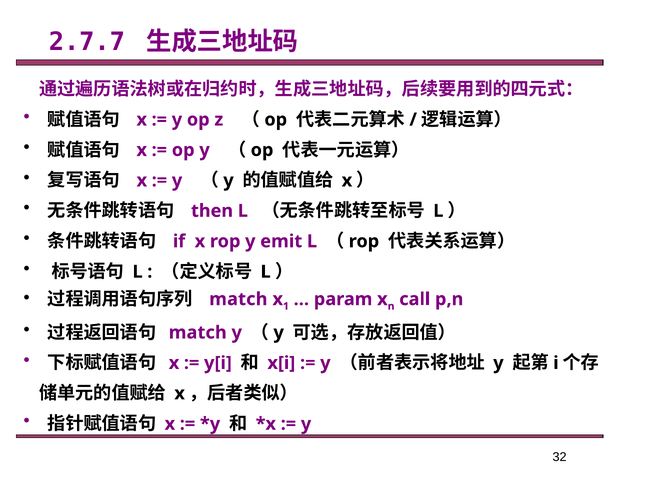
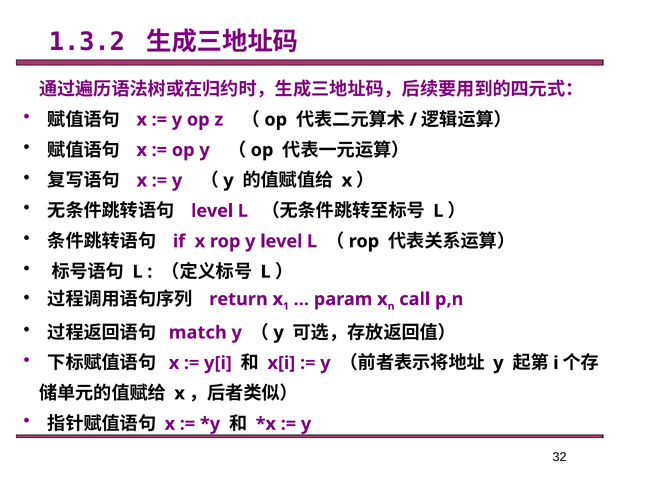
2.7.7: 2.7.7 -> 1.3.2
then at (212, 211): then -> level
y emit: emit -> level
match at (238, 299): match -> return
